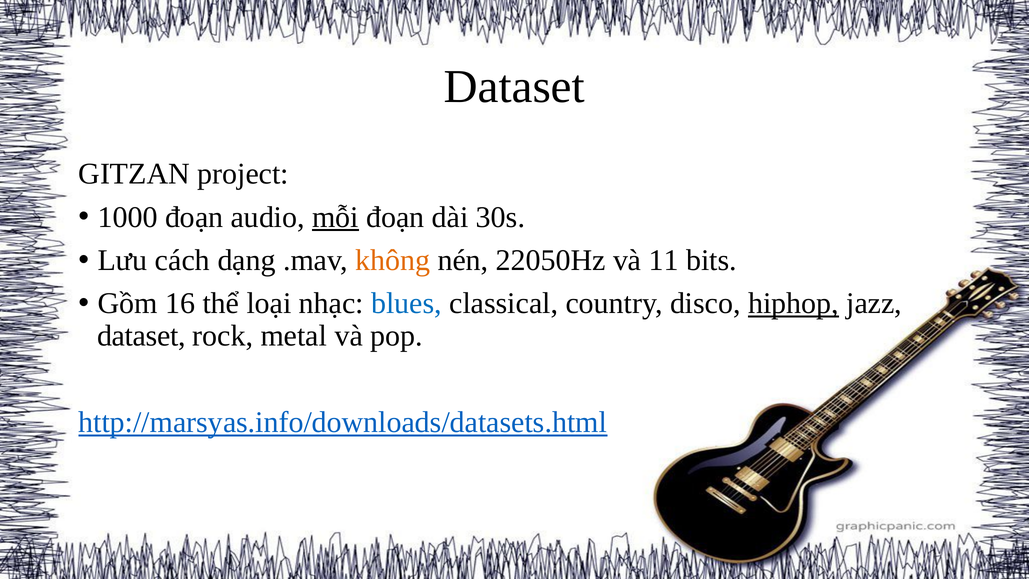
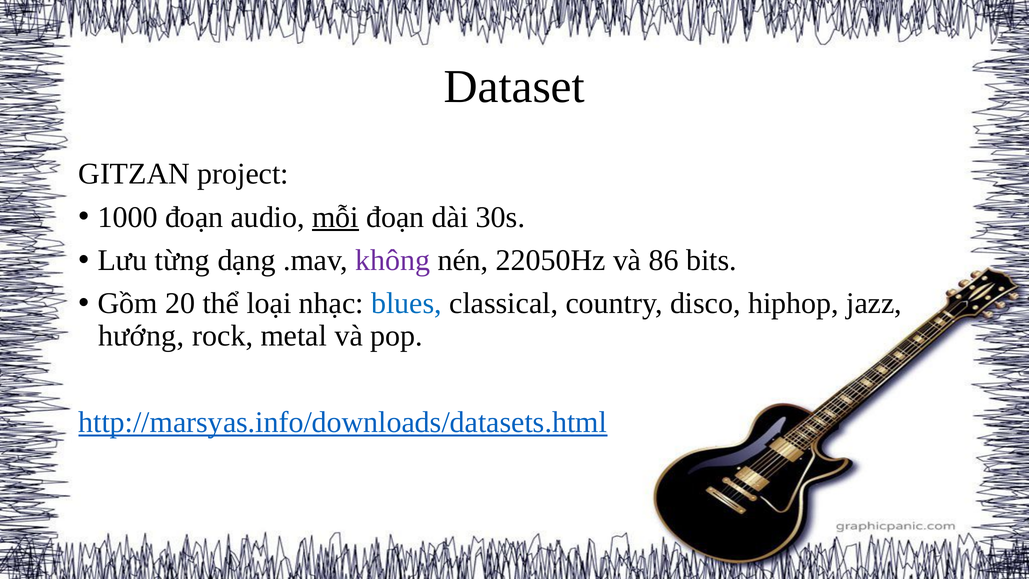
cách: cách -> từng
không colour: orange -> purple
11: 11 -> 86
16: 16 -> 20
hiphop underline: present -> none
dataset at (141, 336): dataset -> hướng
